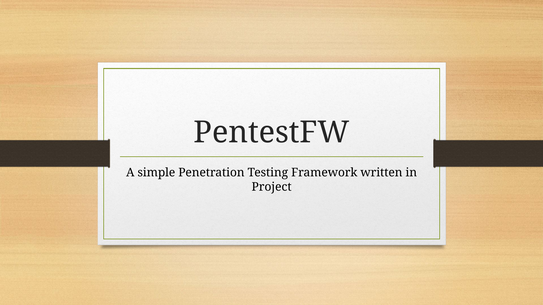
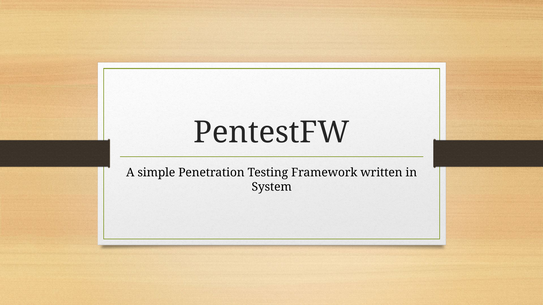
Project: Project -> System
